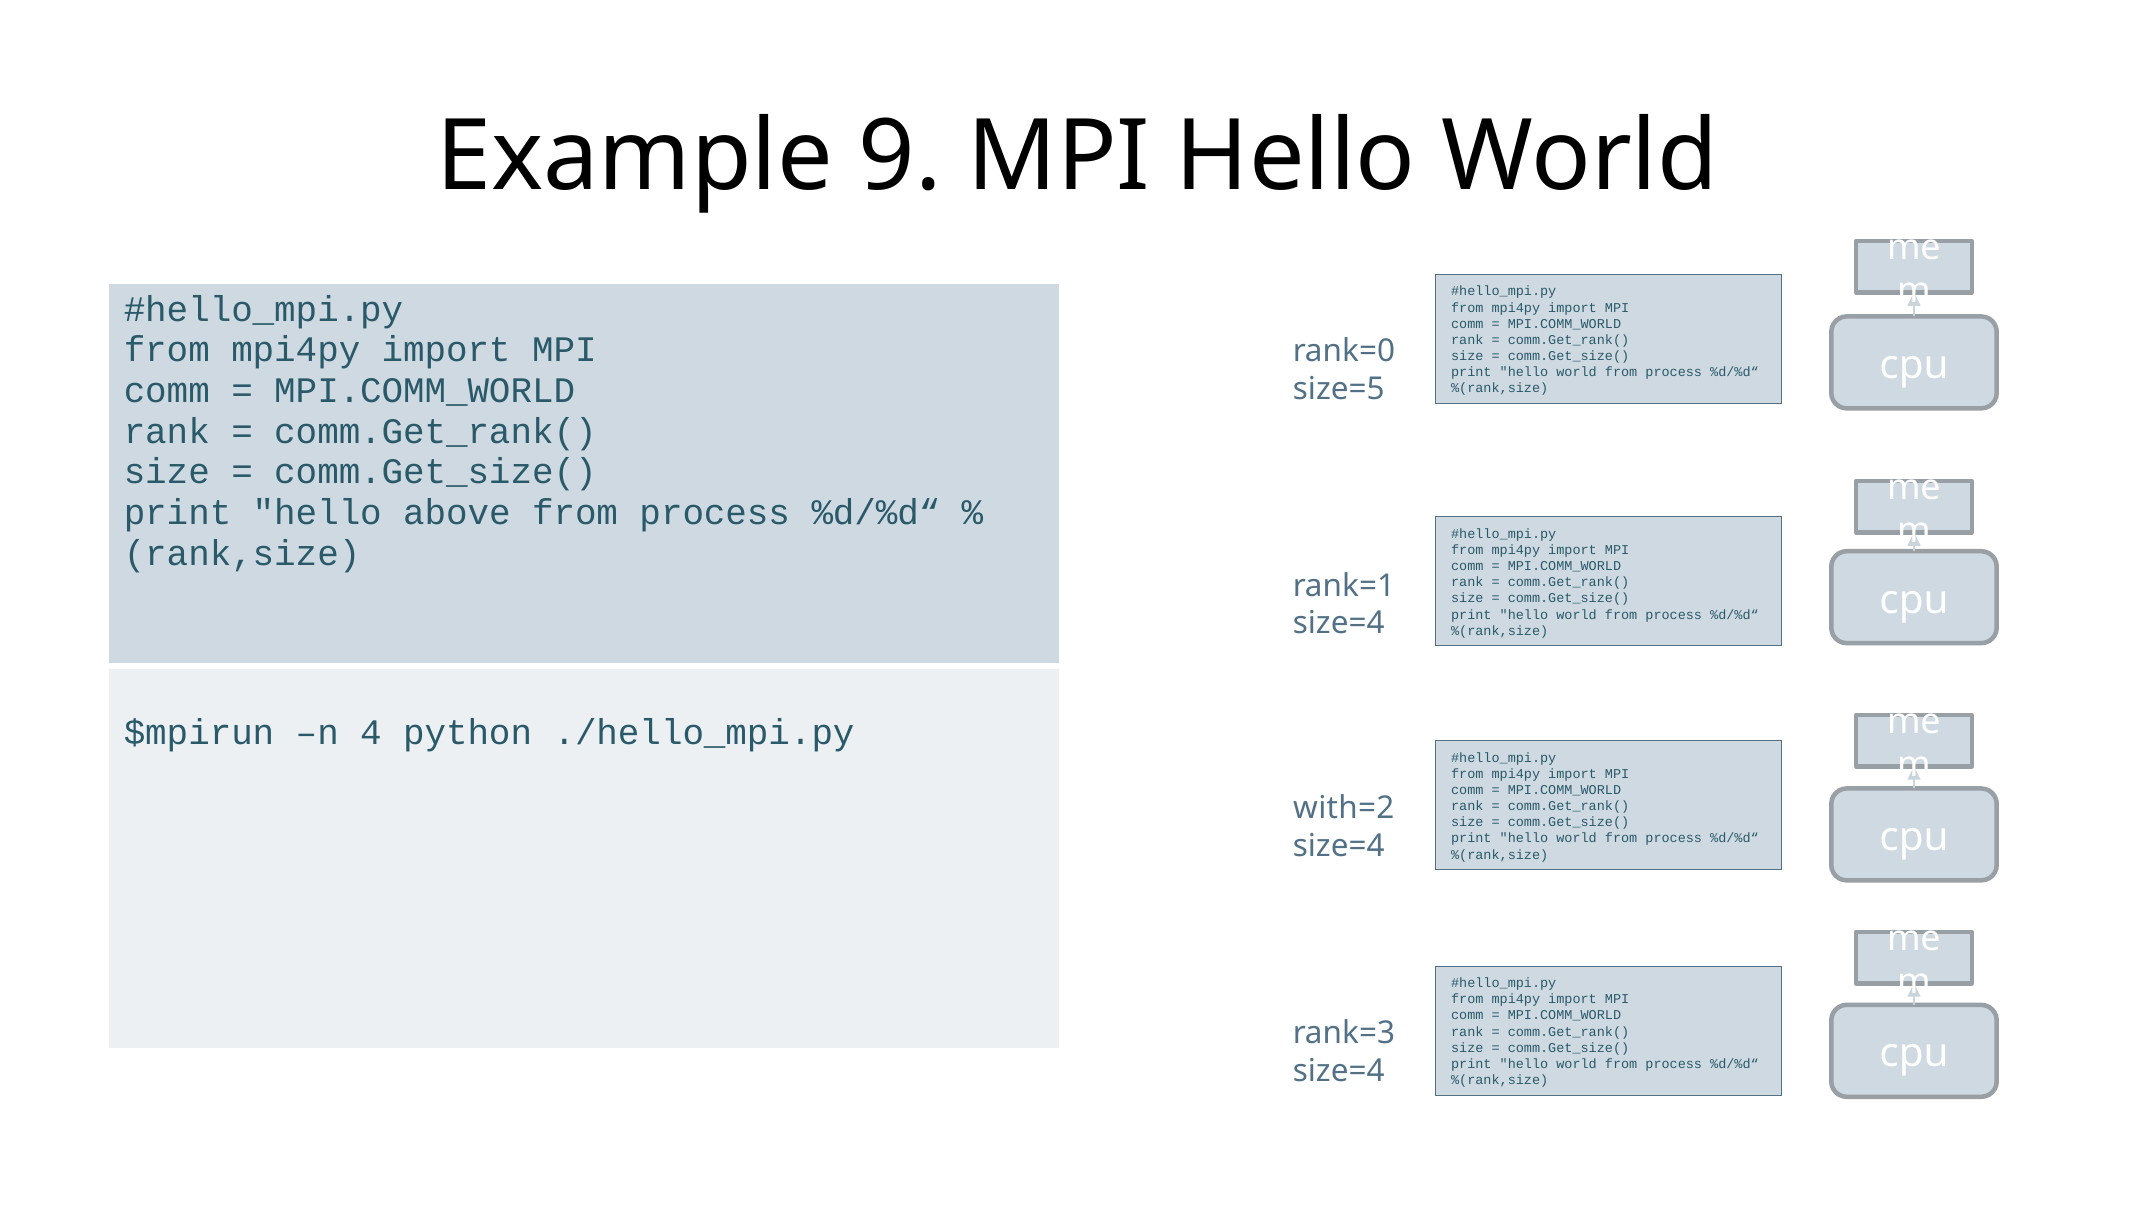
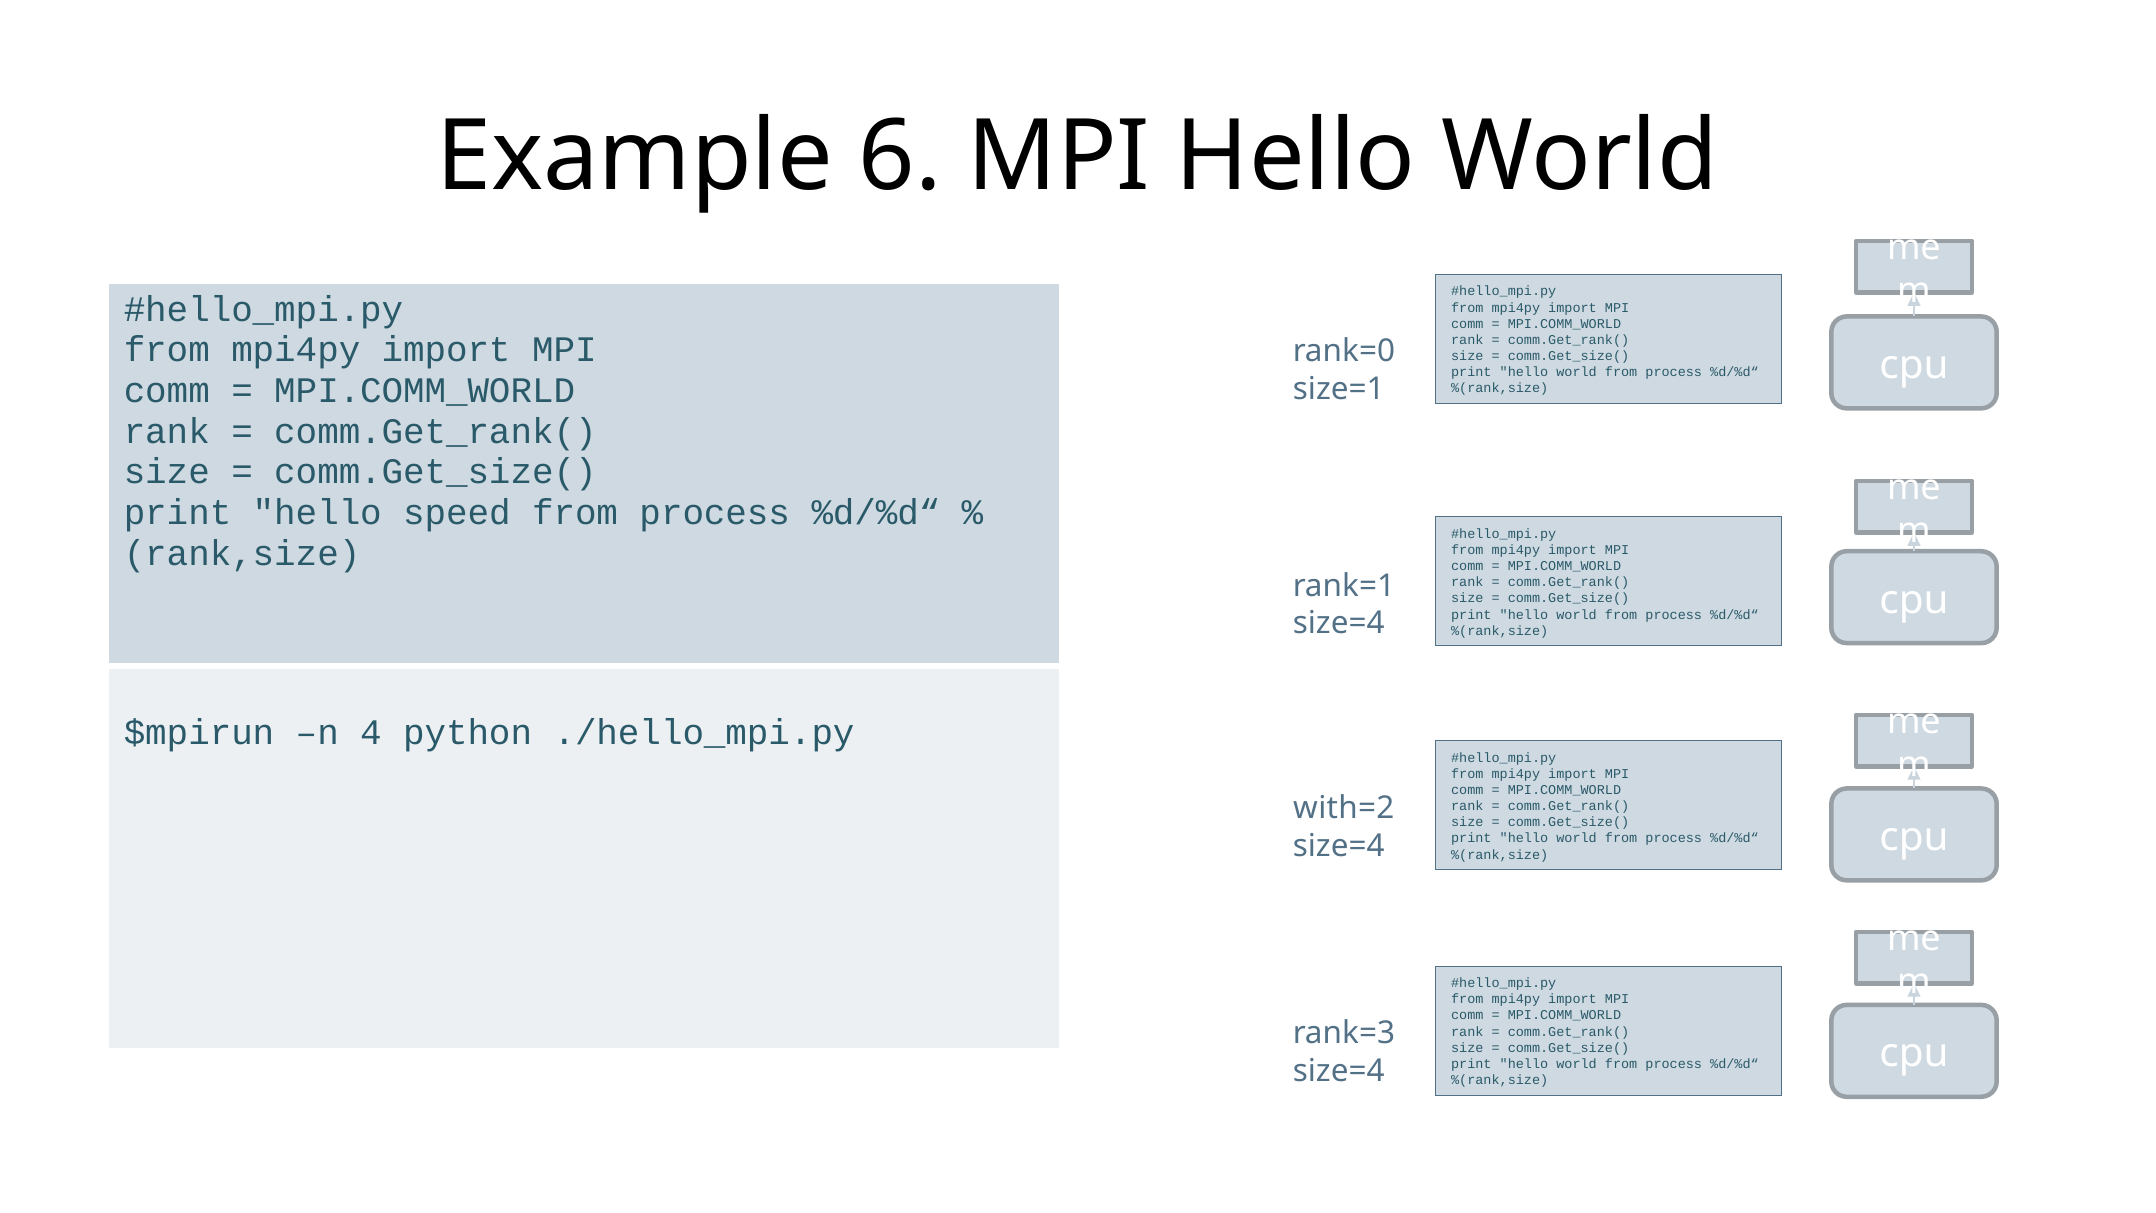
9: 9 -> 6
size=5: size=5 -> size=1
above: above -> speed
